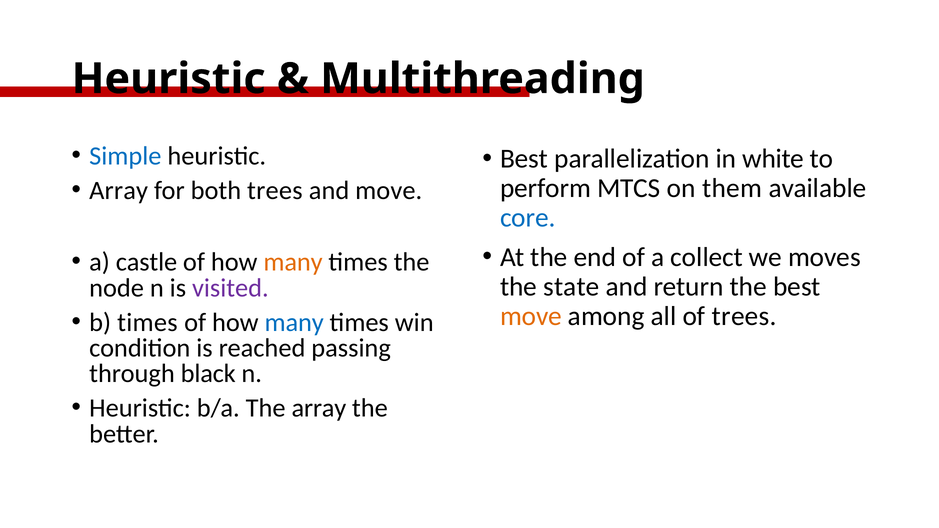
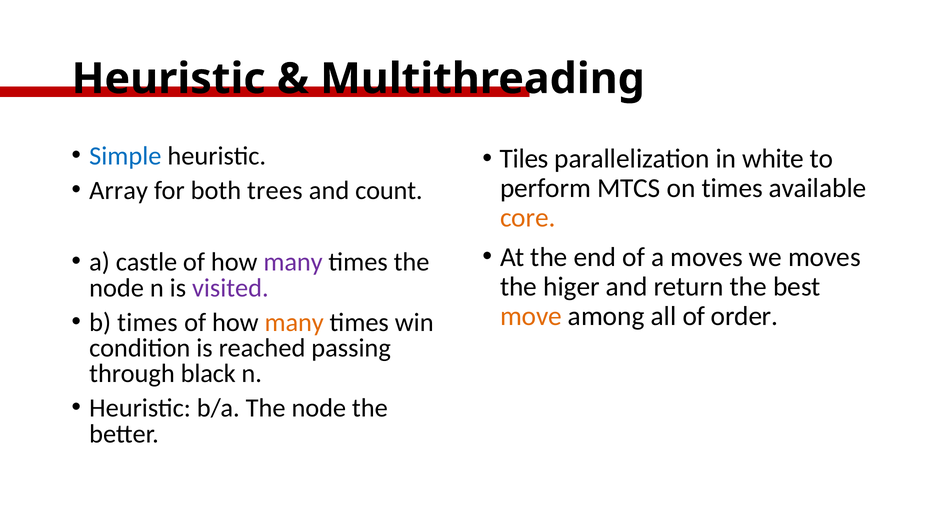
Best at (524, 159): Best -> Tiles
and move: move -> count
on them: them -> times
core colour: blue -> orange
a collect: collect -> moves
many at (293, 262) colour: orange -> purple
state: state -> higer
of trees: trees -> order
many at (294, 322) colour: blue -> orange
b/a The array: array -> node
